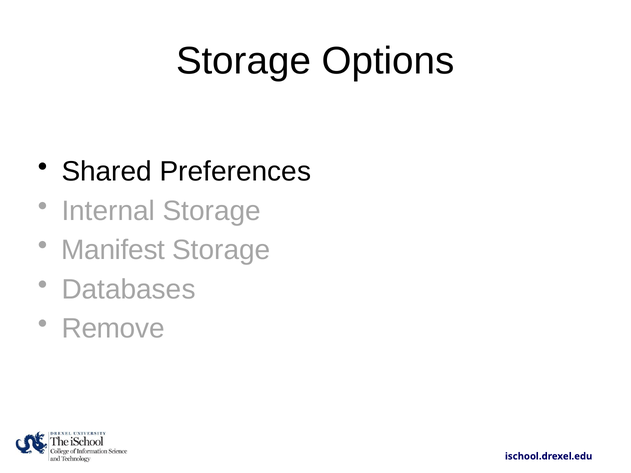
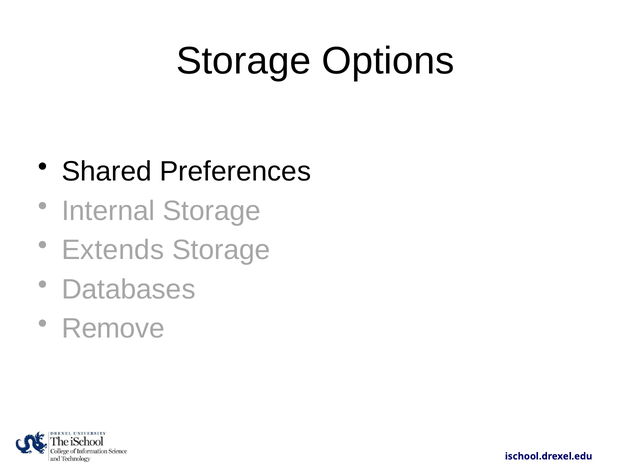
Manifest: Manifest -> Extends
